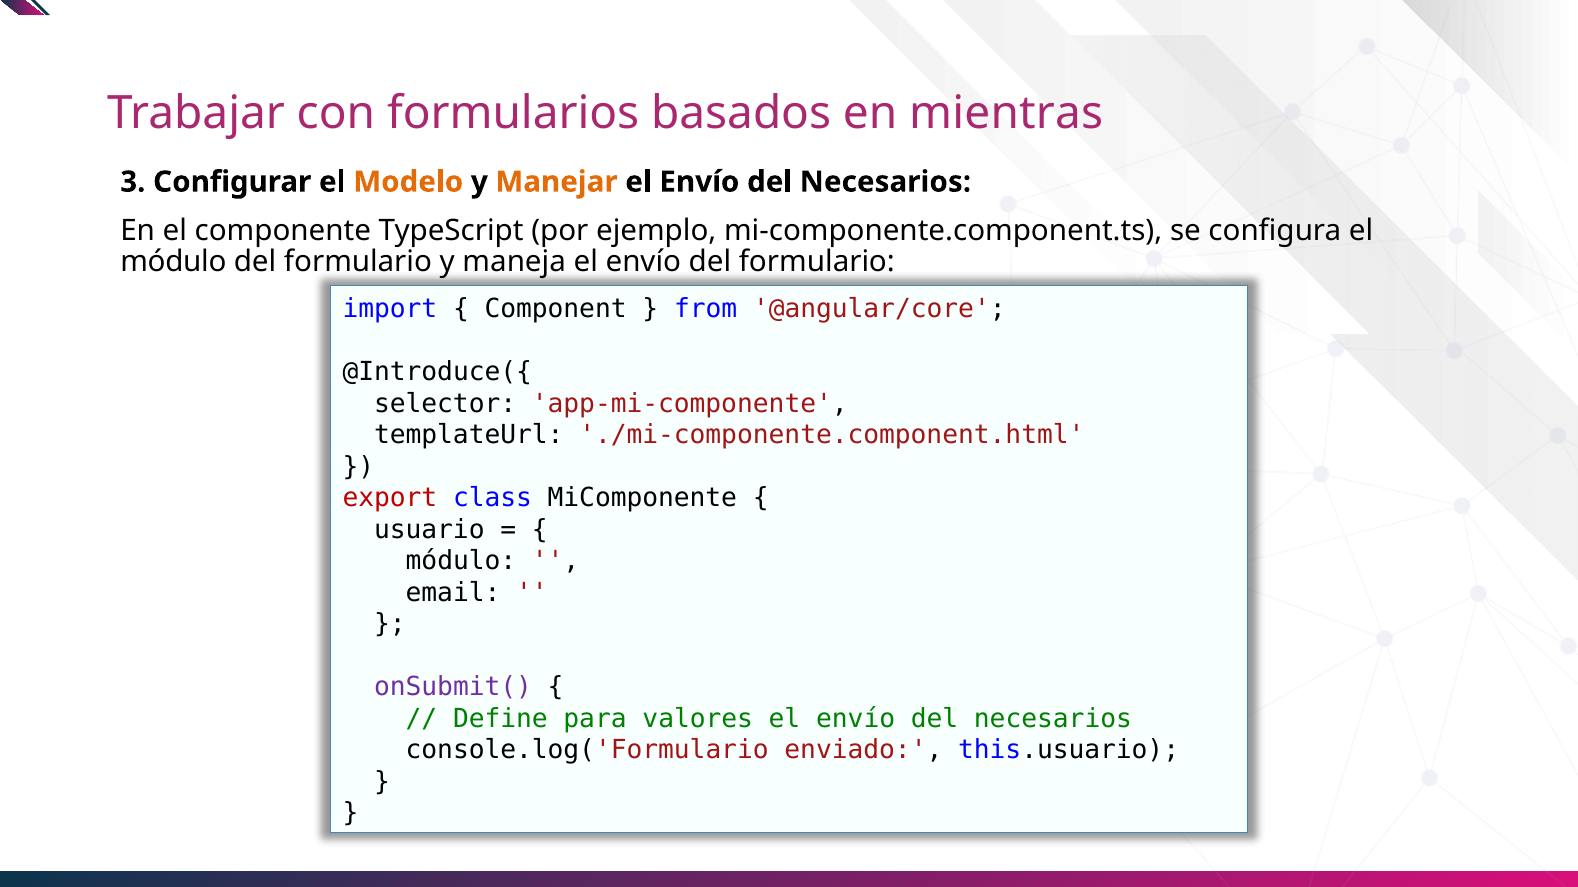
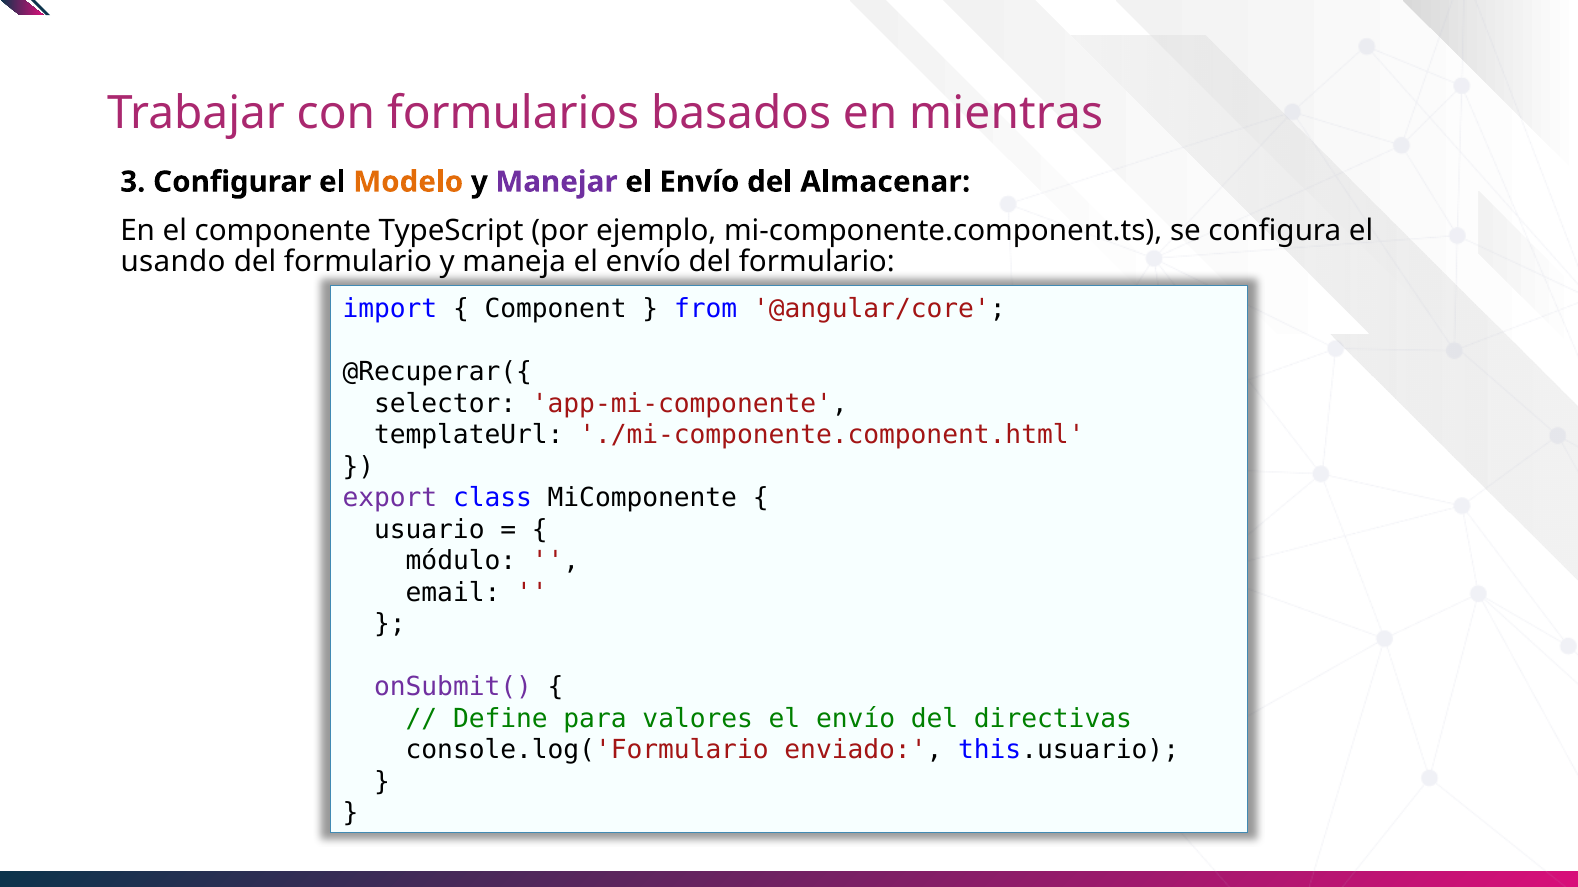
Manejar colour: orange -> purple
Necesarios at (885, 182): Necesarios -> Almacenar
módulo at (173, 262): módulo -> usando
@Introduce({: @Introduce({ -> @Recuperar({
export colour: red -> purple
necesarios at (1053, 719): necesarios -> directivas
